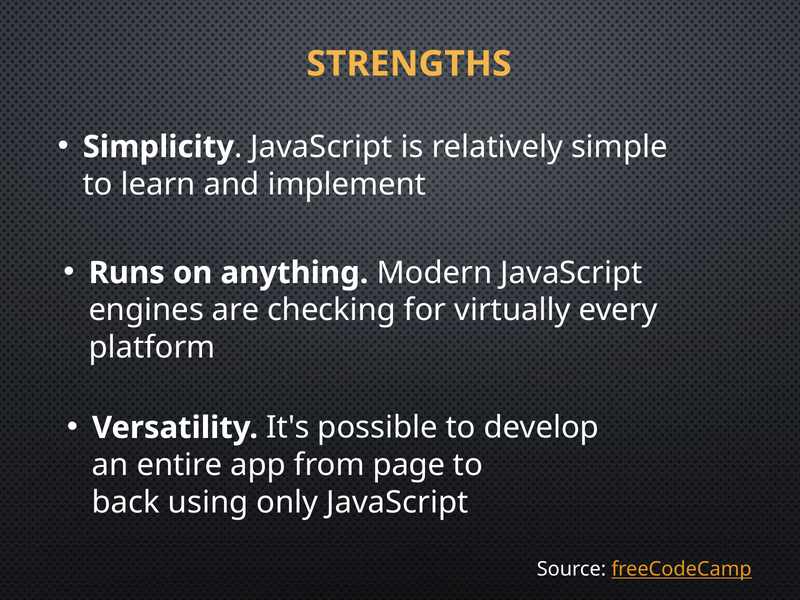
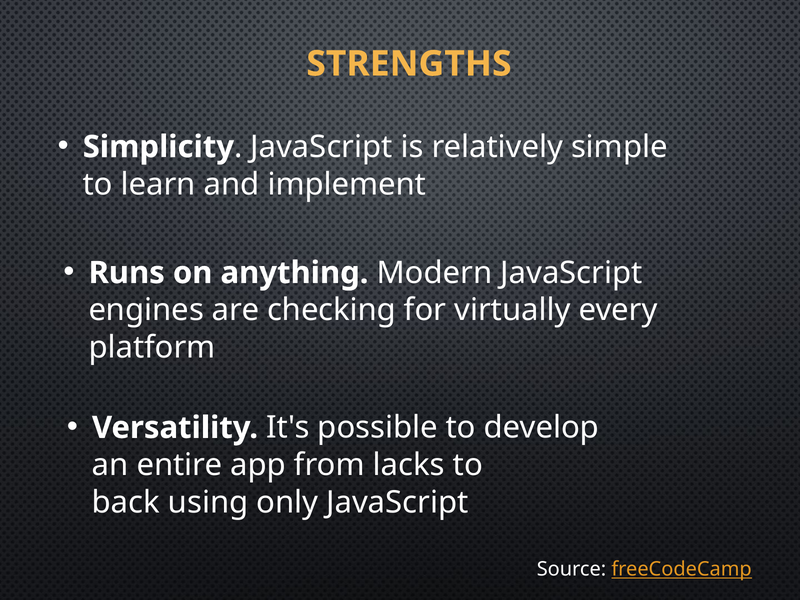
page: page -> lacks
